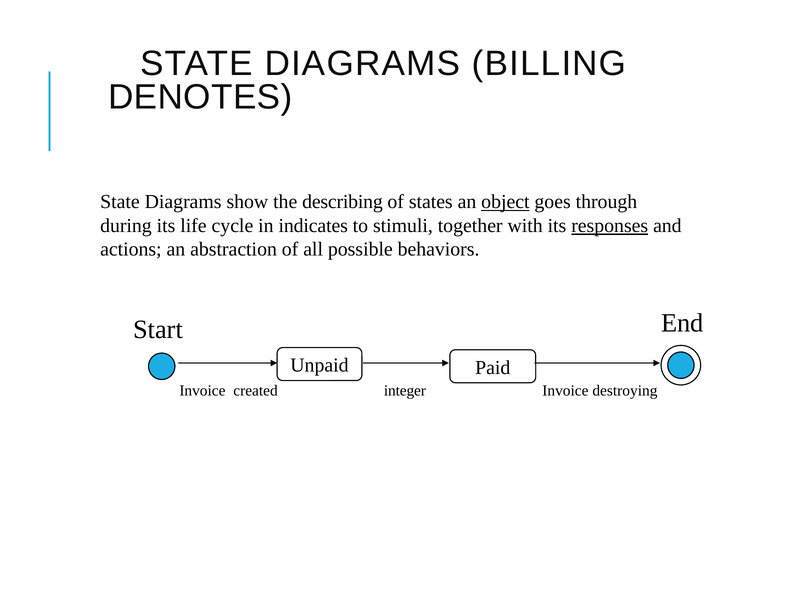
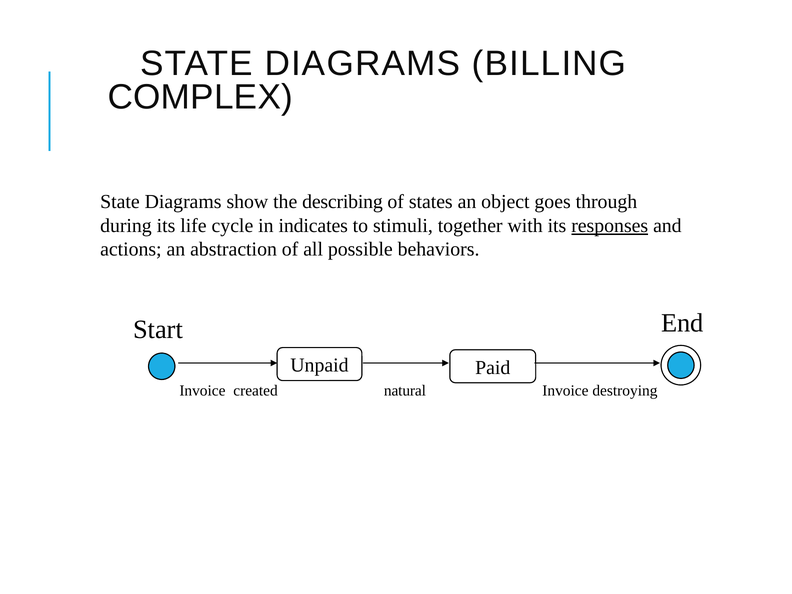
DENOTES: DENOTES -> COMPLEX
object underline: present -> none
integer: integer -> natural
